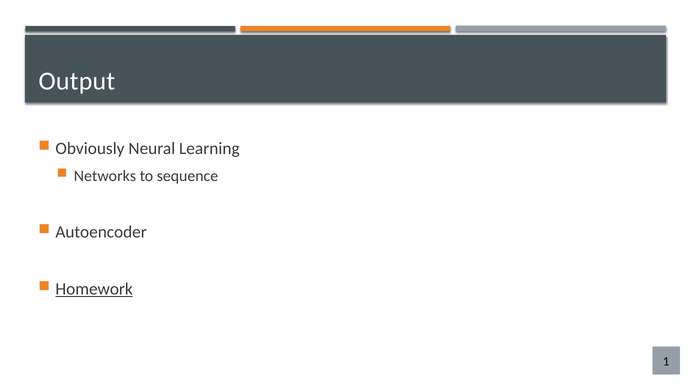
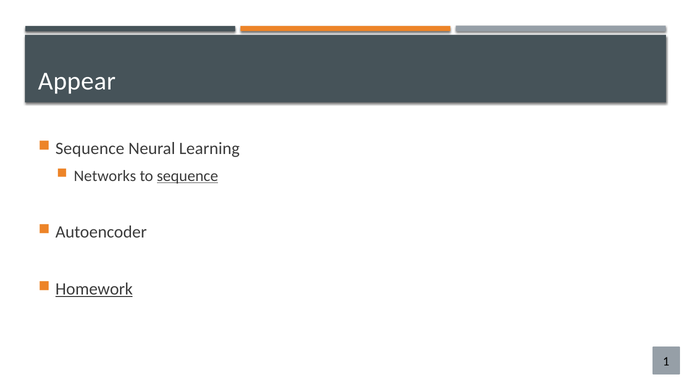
Output: Output -> Appear
Obviously at (90, 149): Obviously -> Sequence
sequence at (187, 176) underline: none -> present
